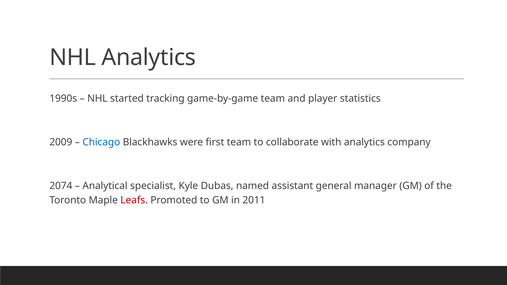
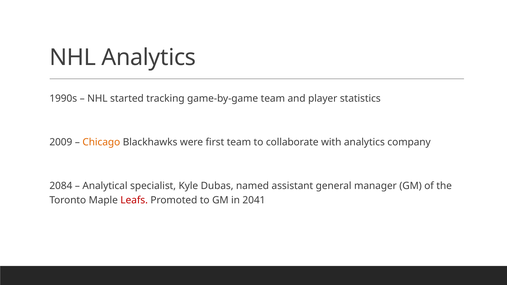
Chicago colour: blue -> orange
2074: 2074 -> 2084
2011: 2011 -> 2041
